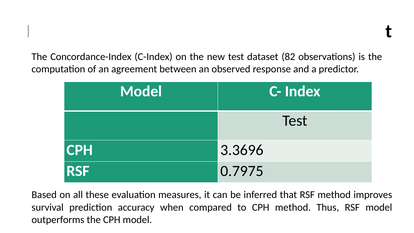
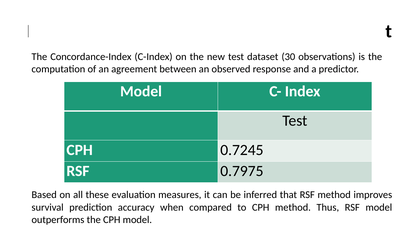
82: 82 -> 30
3.3696: 3.3696 -> 0.7245
